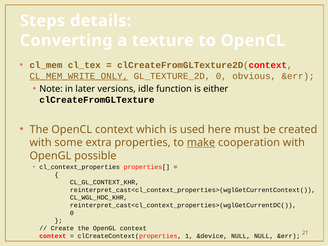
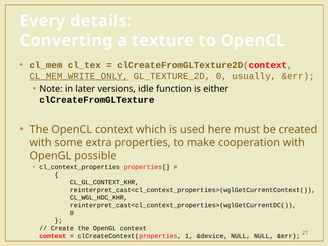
Steps: Steps -> Every
obvious: obvious -> usually
make underline: present -> none
